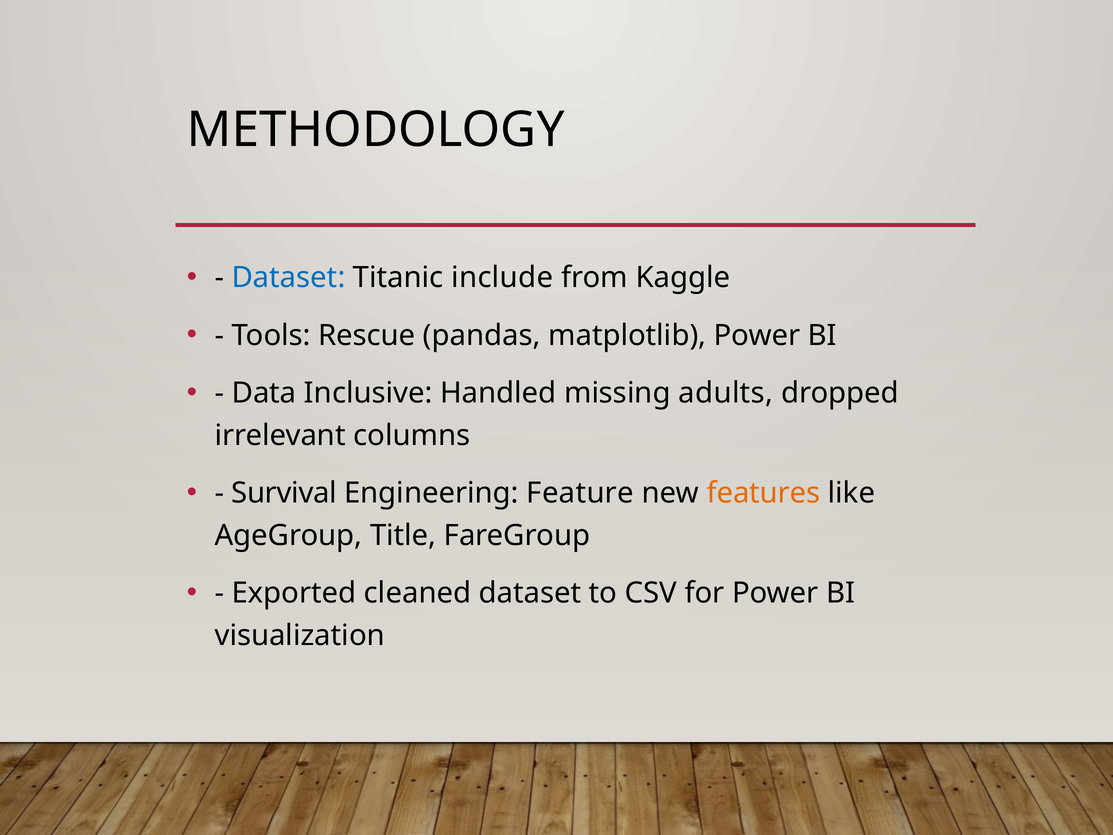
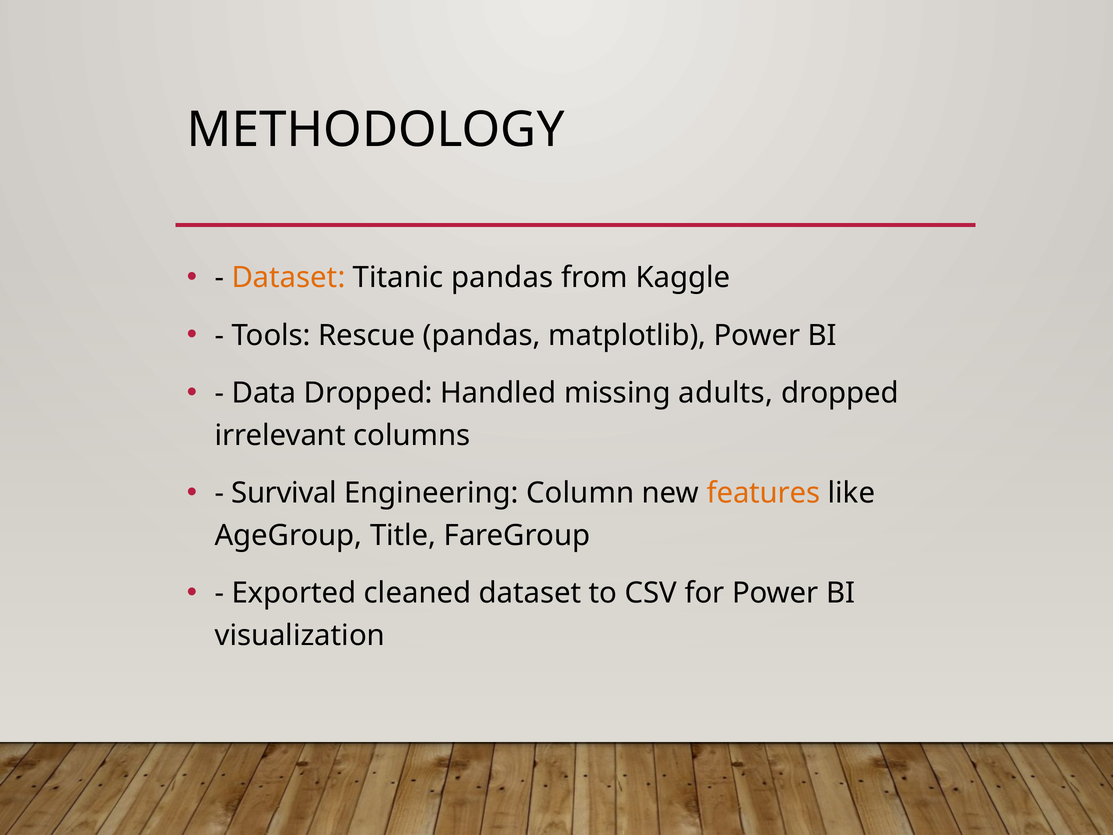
Dataset at (288, 278) colour: blue -> orange
Titanic include: include -> pandas
Data Inclusive: Inclusive -> Dropped
Feature: Feature -> Column
